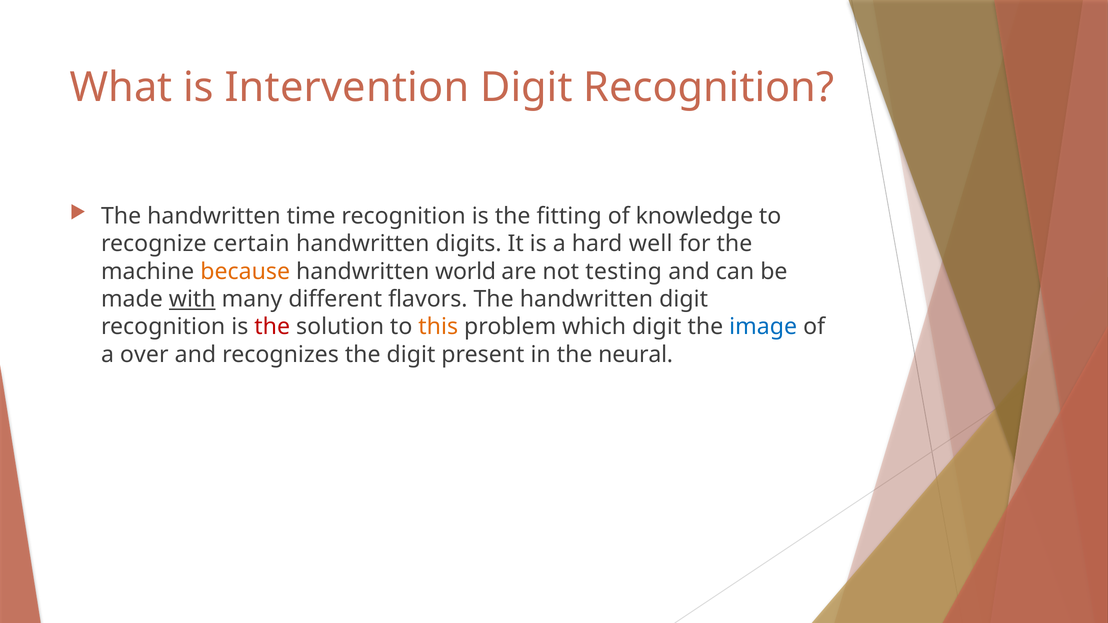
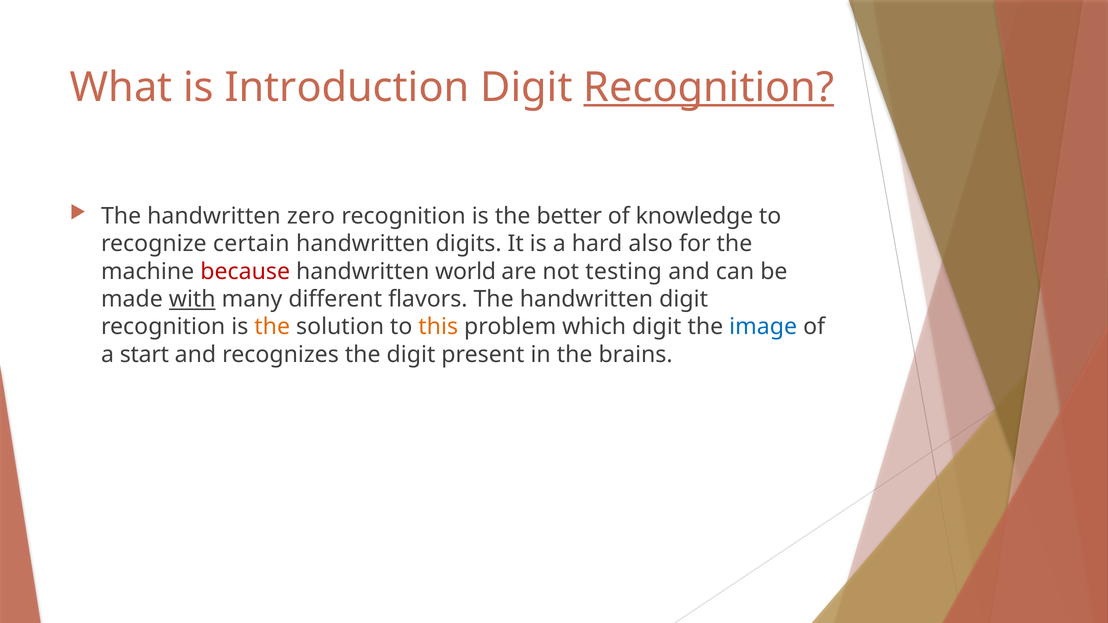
Intervention: Intervention -> Introduction
Recognition at (709, 87) underline: none -> present
time: time -> zero
fitting: fitting -> better
well: well -> also
because colour: orange -> red
the at (272, 327) colour: red -> orange
over: over -> start
neural: neural -> brains
